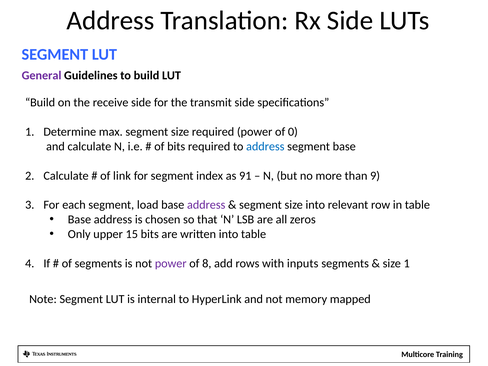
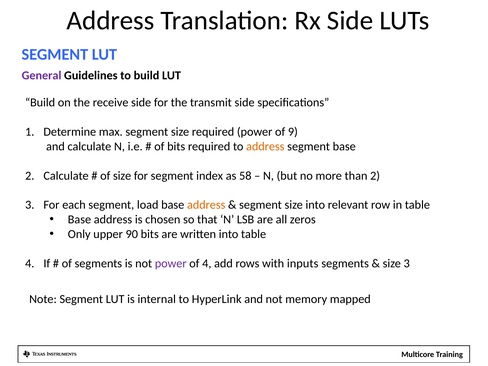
0: 0 -> 9
address at (265, 146) colour: blue -> orange
of link: link -> size
91: 91 -> 58
than 9: 9 -> 2
address at (206, 205) colour: purple -> orange
15: 15 -> 90
of 8: 8 -> 4
size 1: 1 -> 3
